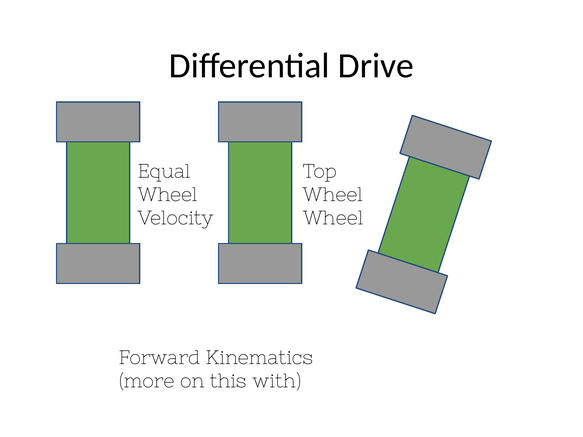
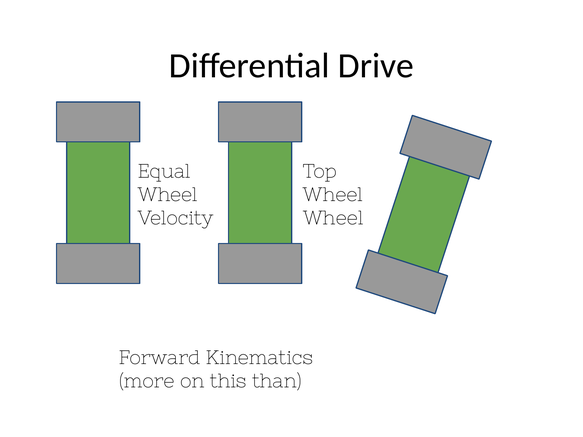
with: with -> than
